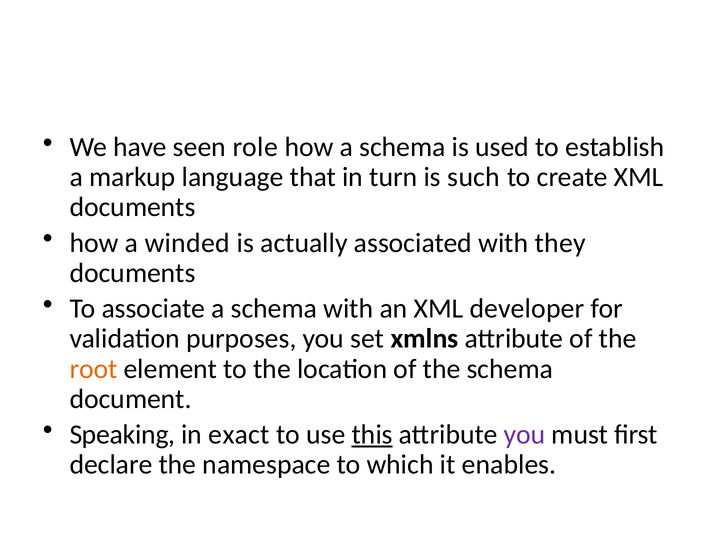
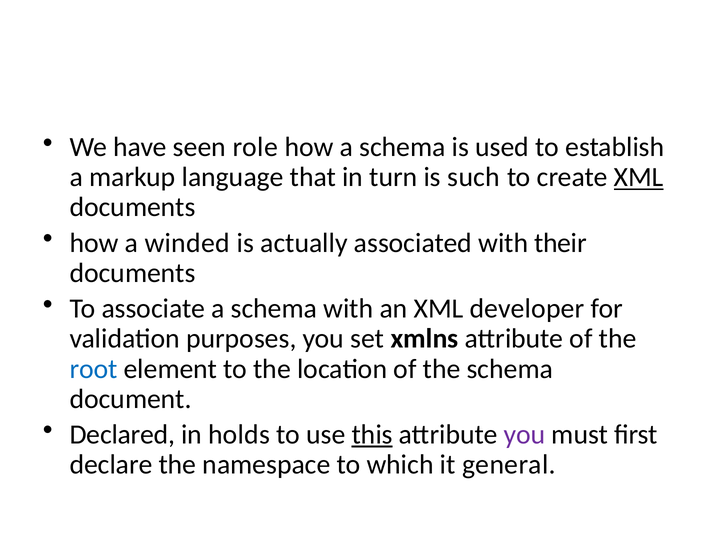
XML at (639, 177) underline: none -> present
they: they -> their
root colour: orange -> blue
Speaking: Speaking -> Declared
exact: exact -> holds
enables: enables -> general
